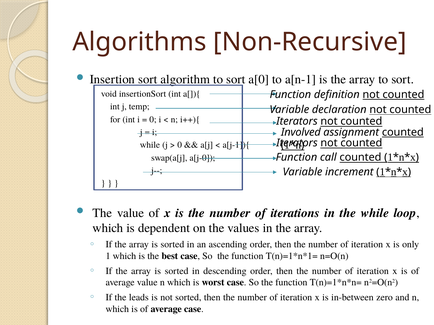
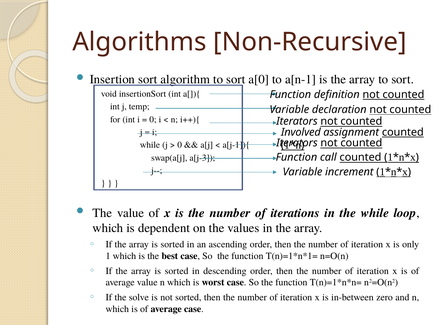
a[j-0: a[j-0 -> a[j-3
leads: leads -> solve
